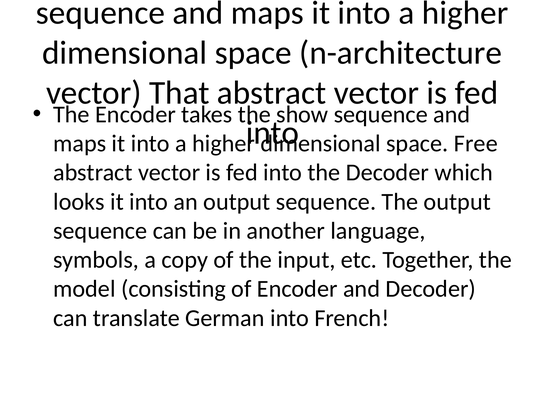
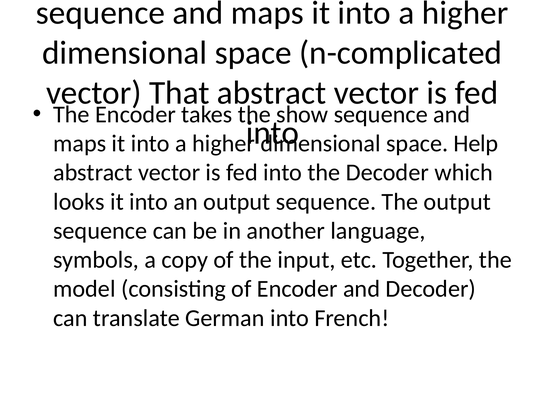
n-architecture: n-architecture -> n-complicated
Free: Free -> Help
